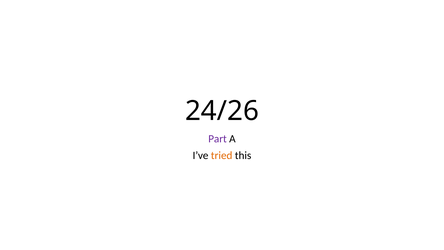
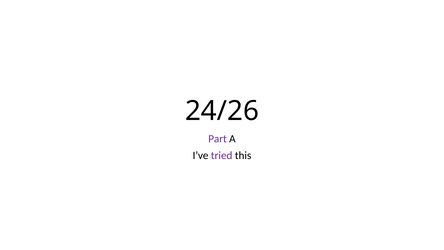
tried colour: orange -> purple
